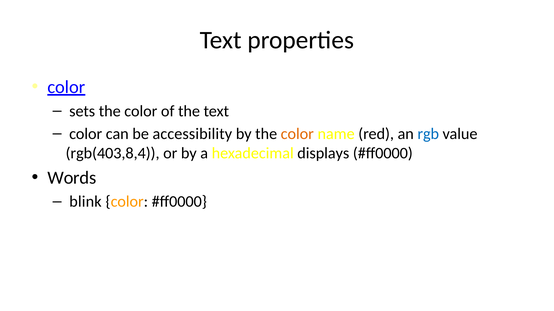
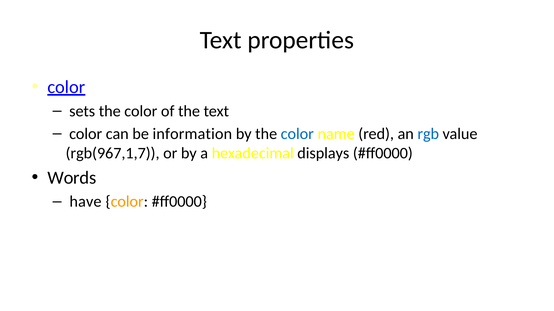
accessibility: accessibility -> information
color at (297, 134) colour: orange -> blue
rgb(403,8,4: rgb(403,8,4 -> rgb(967,1,7
blink: blink -> have
